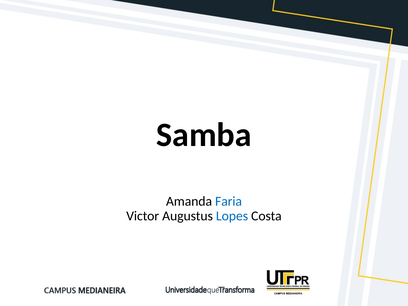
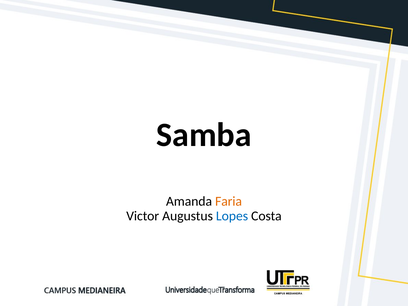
Faria colour: blue -> orange
